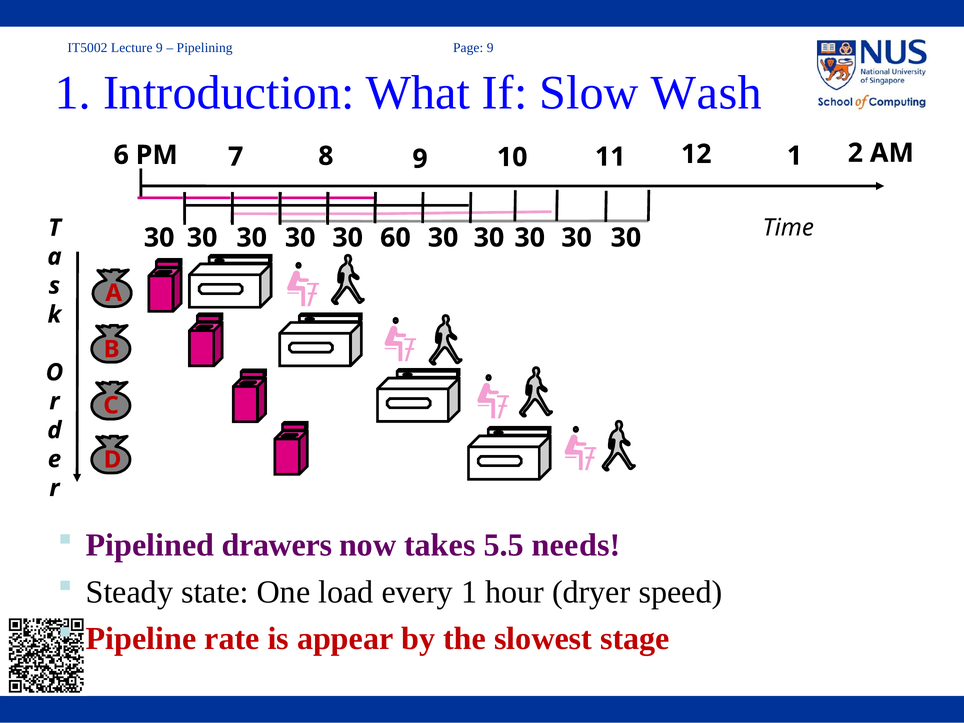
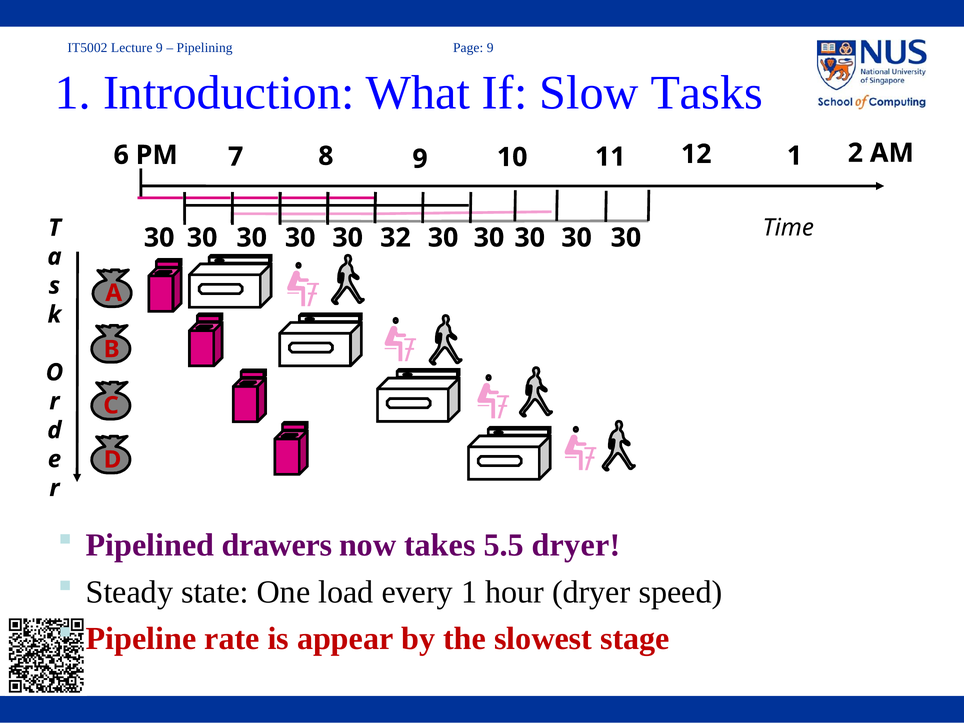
Wash: Wash -> Tasks
60: 60 -> 32
5.5 needs: needs -> dryer
